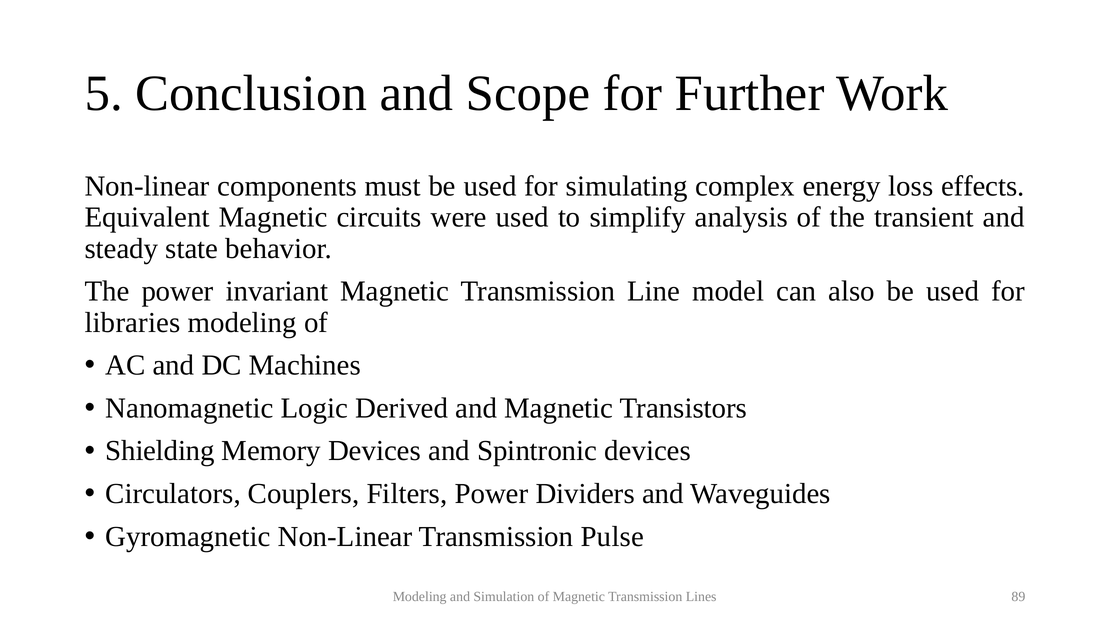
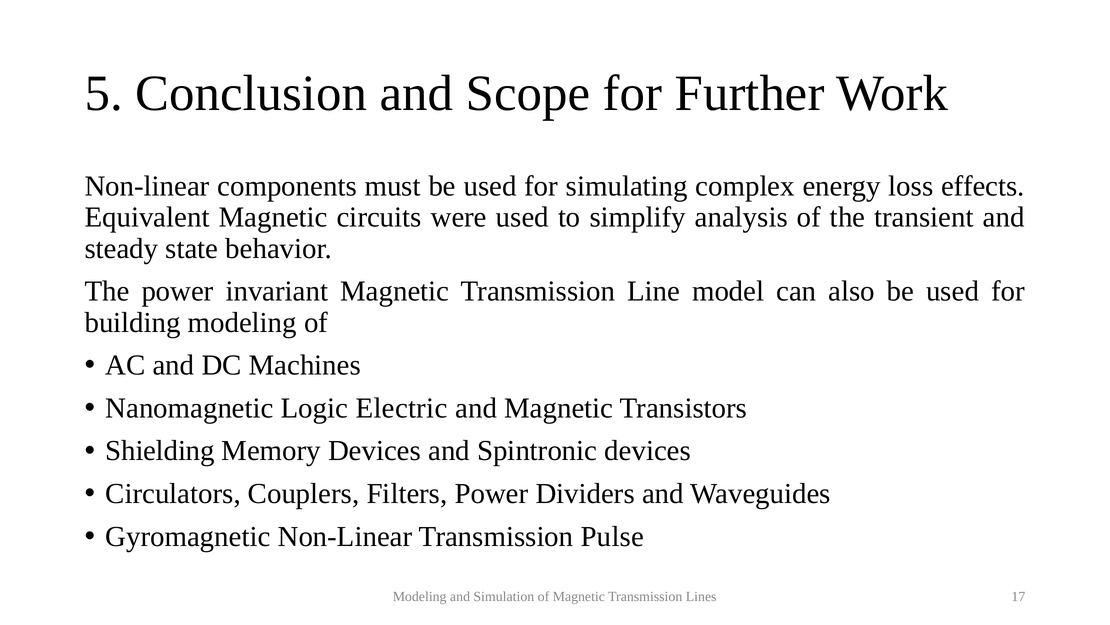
libraries: libraries -> building
Derived: Derived -> Electric
89: 89 -> 17
